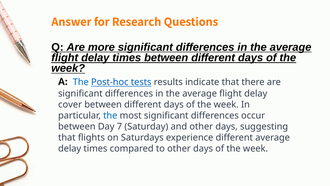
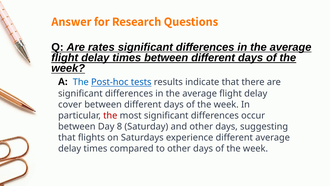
more: more -> rates
the at (110, 115) colour: blue -> red
7: 7 -> 8
